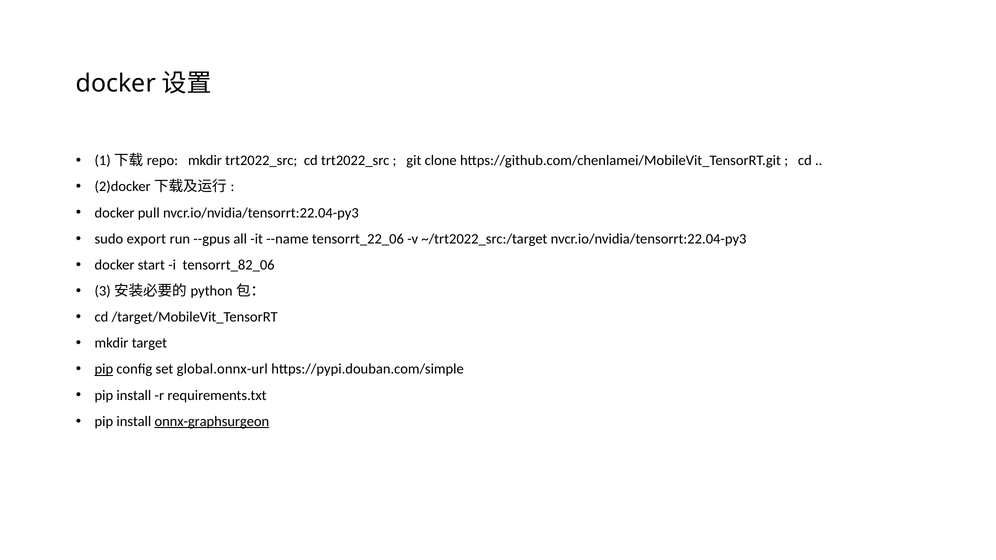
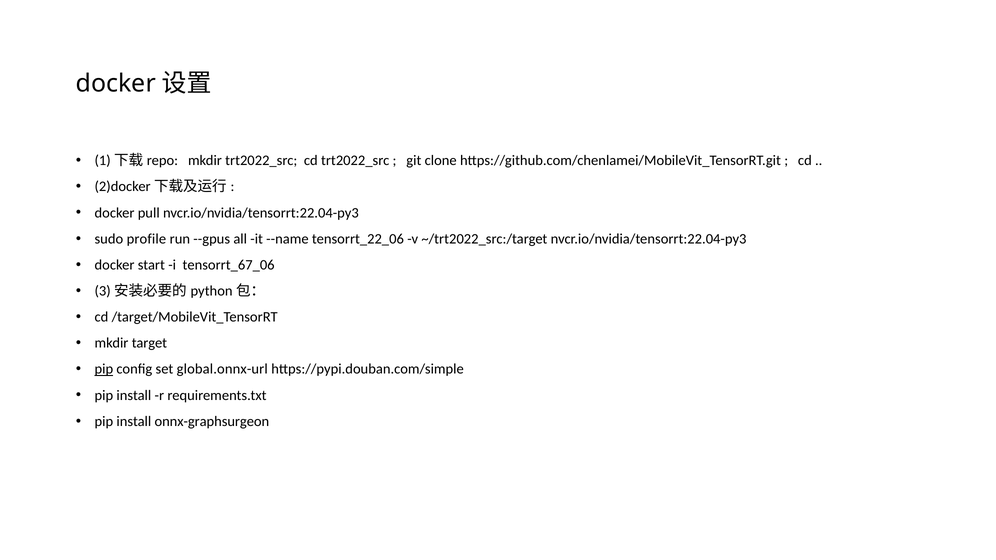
export: export -> profile
tensorrt_82_06: tensorrt_82_06 -> tensorrt_67_06
onnx-graphsurgeon underline: present -> none
